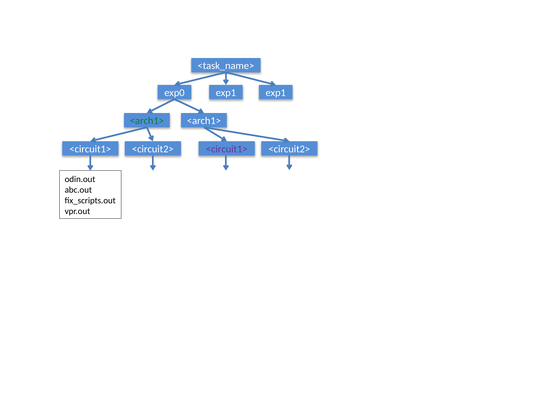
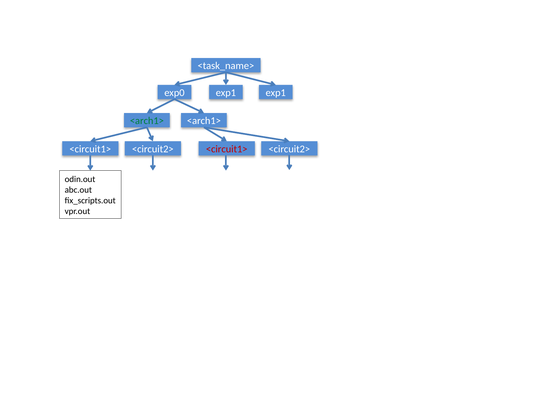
<circuit1> at (227, 149) colour: purple -> red
